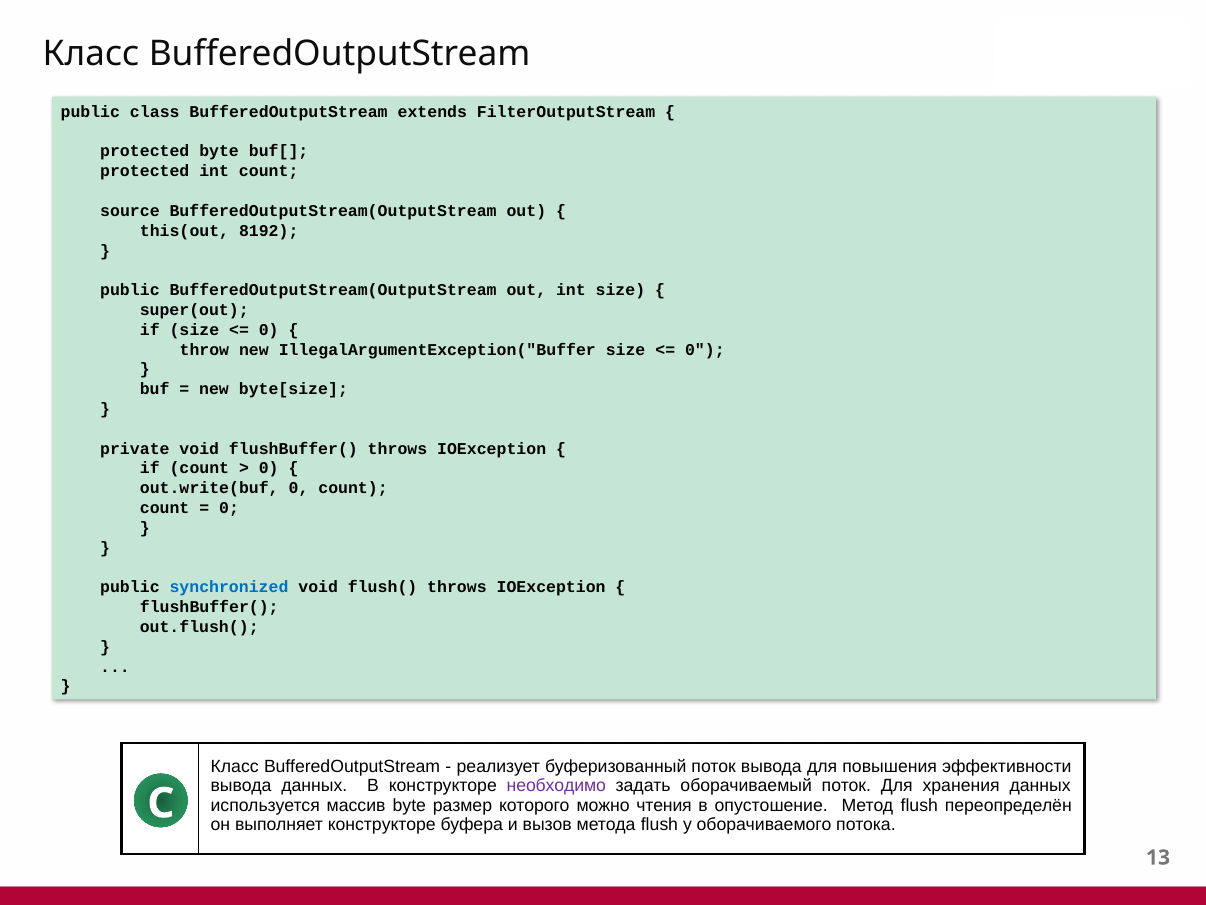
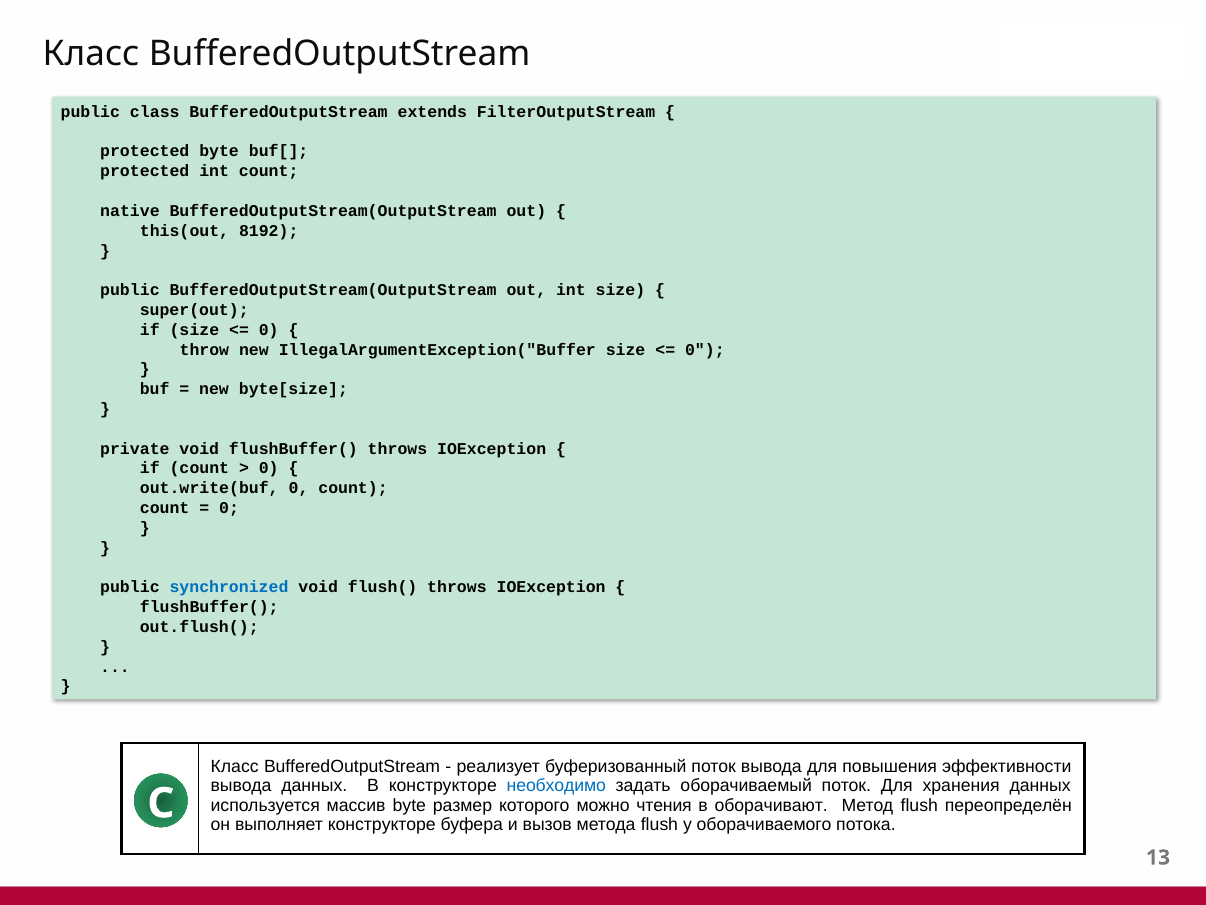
source: source -> native
необходимо colour: purple -> blue
опустошение: опустошение -> оборачивают
